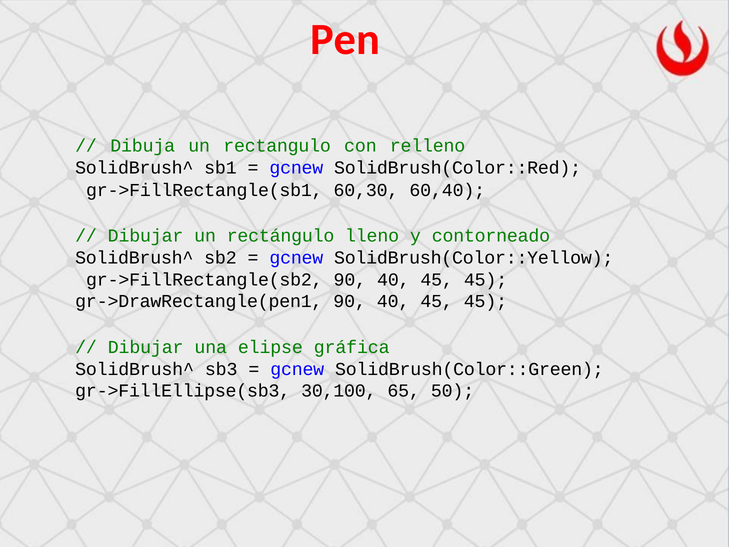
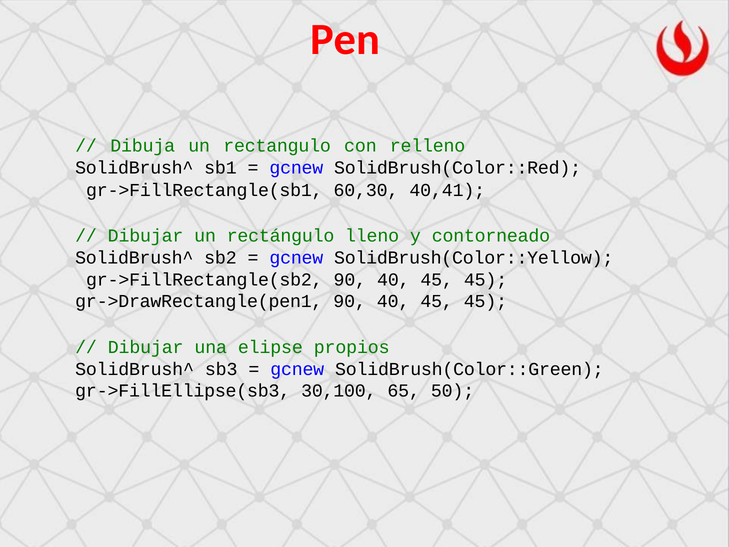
60,40: 60,40 -> 40,41
gráfica: gráfica -> propios
